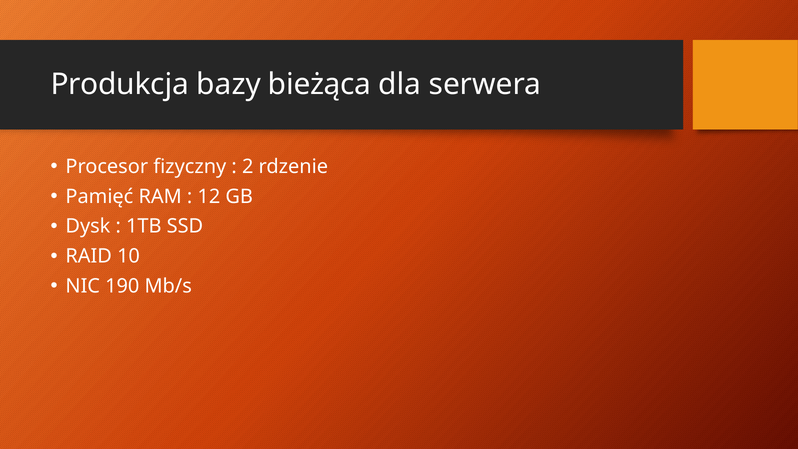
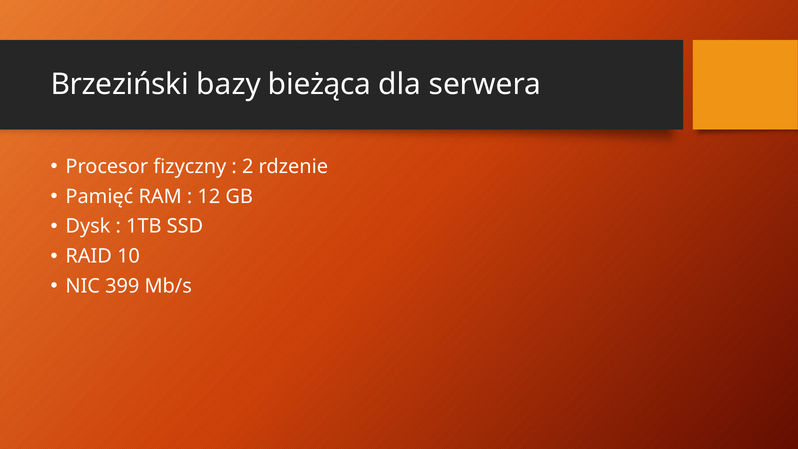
Produkcja: Produkcja -> Brzeziński
190: 190 -> 399
